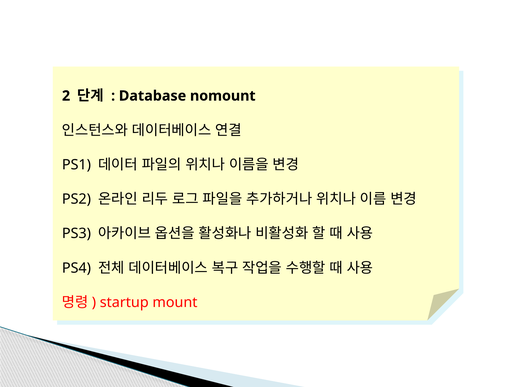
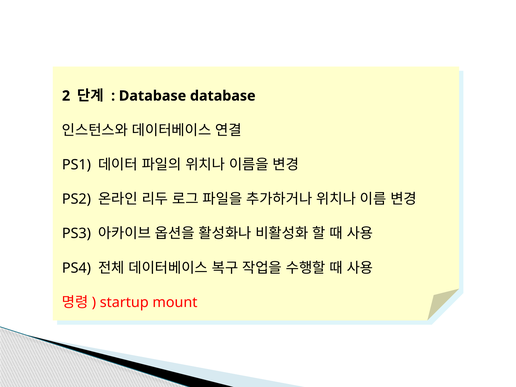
Database nomount: nomount -> database
